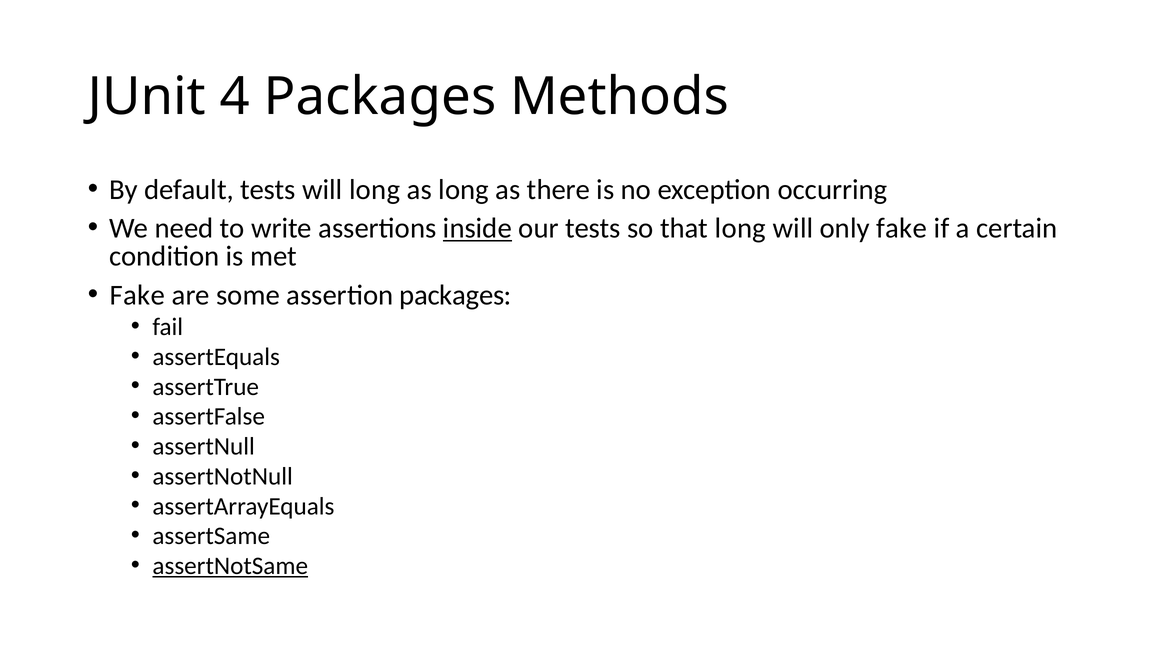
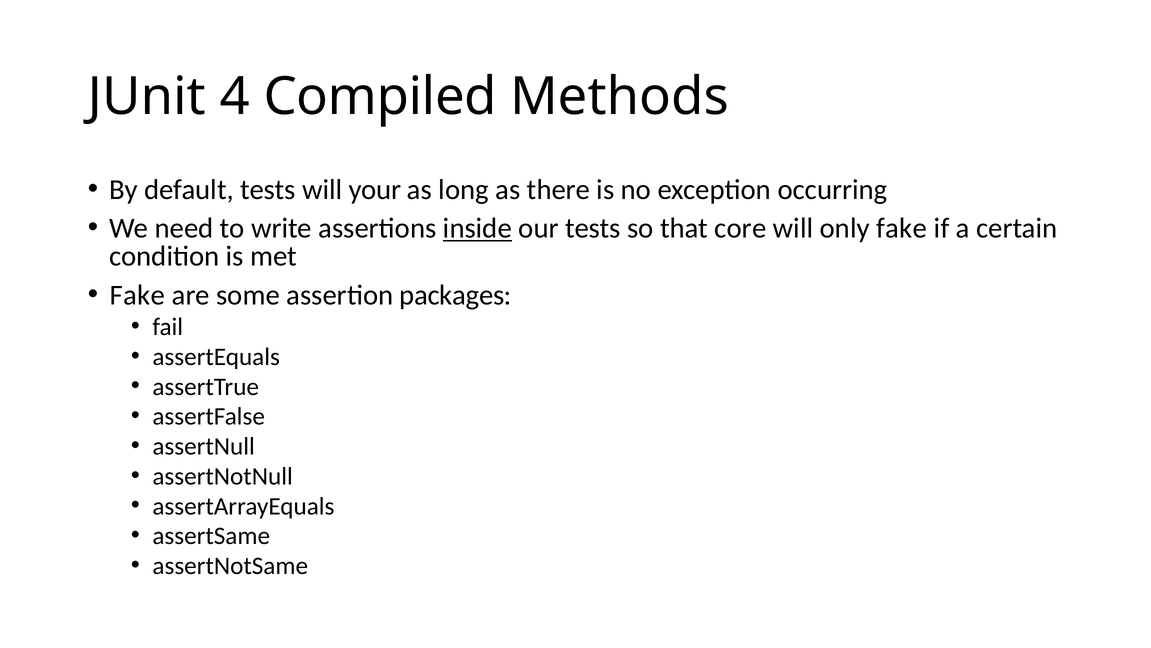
4 Packages: Packages -> Compiled
will long: long -> your
that long: long -> core
assertNotSame underline: present -> none
